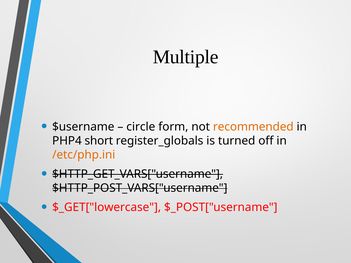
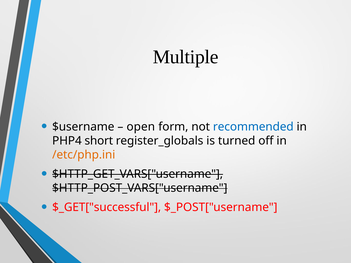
circle: circle -> open
recommended colour: orange -> blue
$_GET["lowercase: $_GET["lowercase -> $_GET["successful
